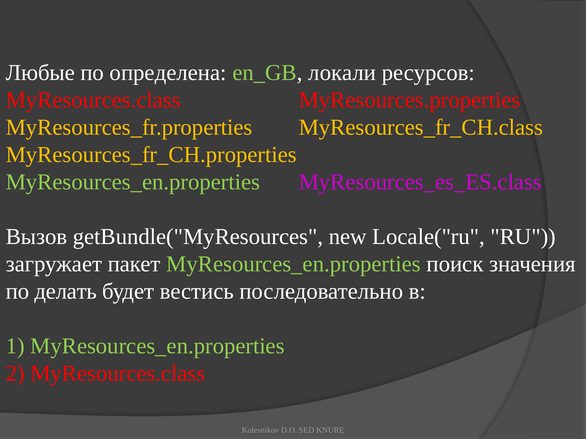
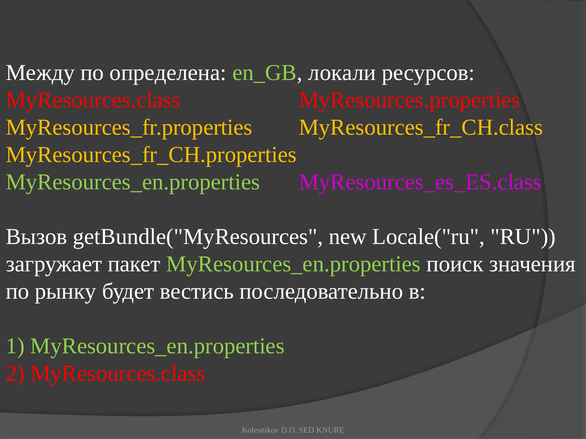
Любые: Любые -> Между
делать: делать -> рынку
